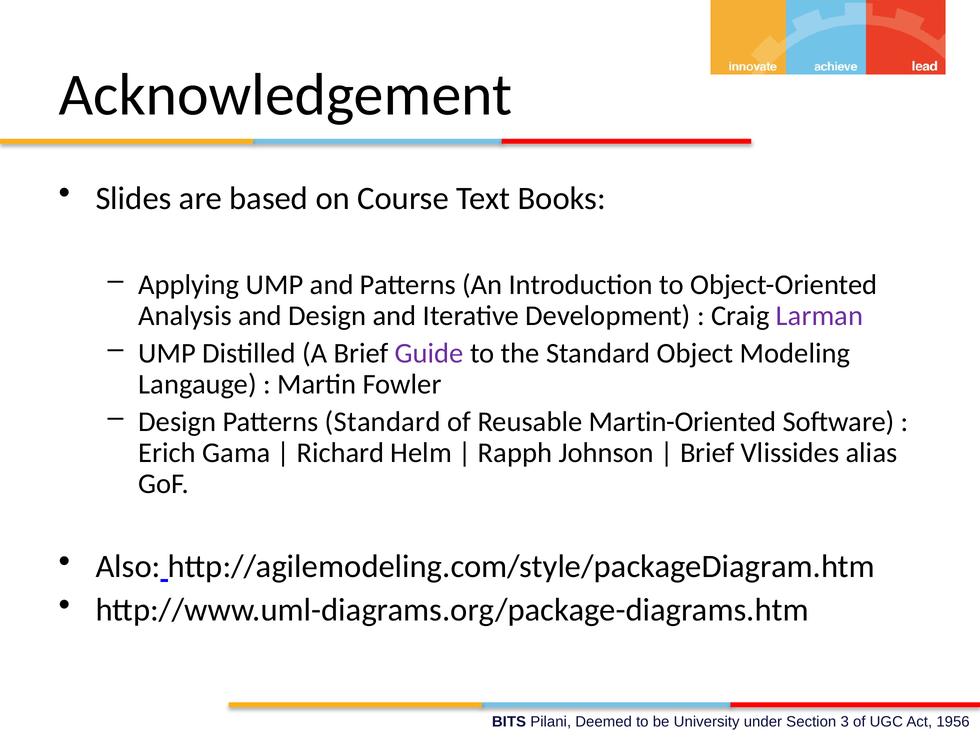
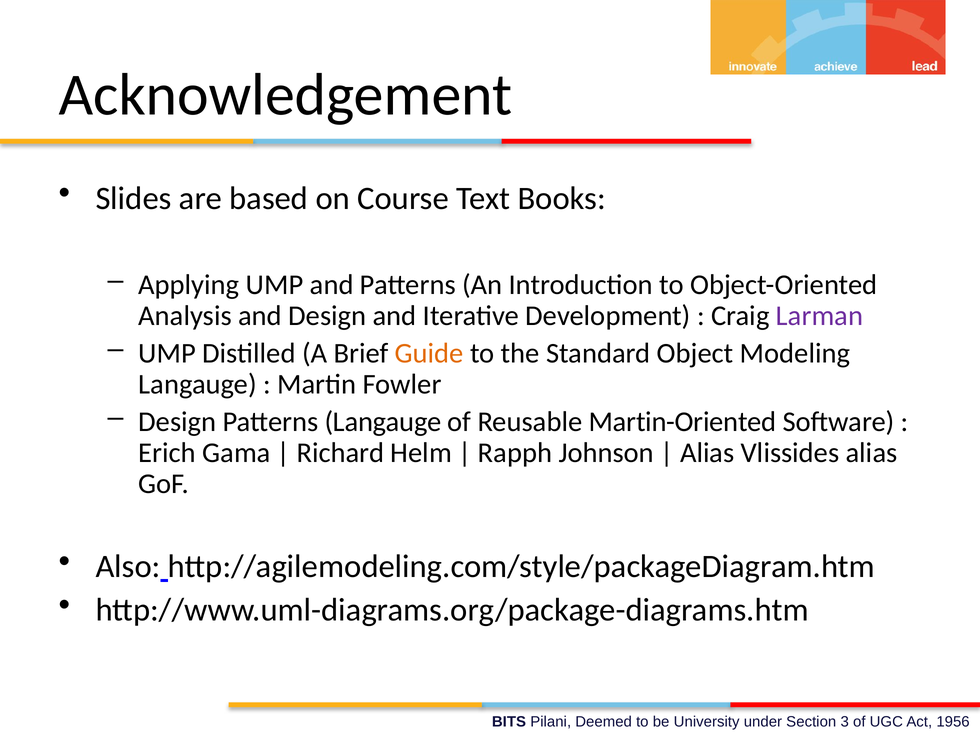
Guide colour: purple -> orange
Patterns Standard: Standard -> Langauge
Brief at (707, 453): Brief -> Alias
